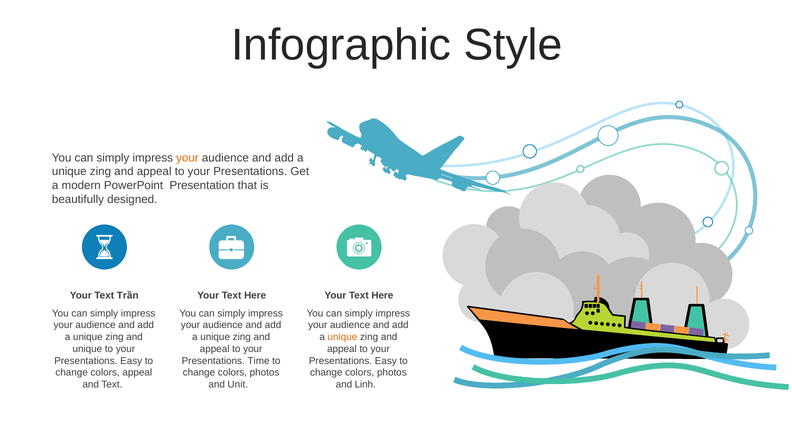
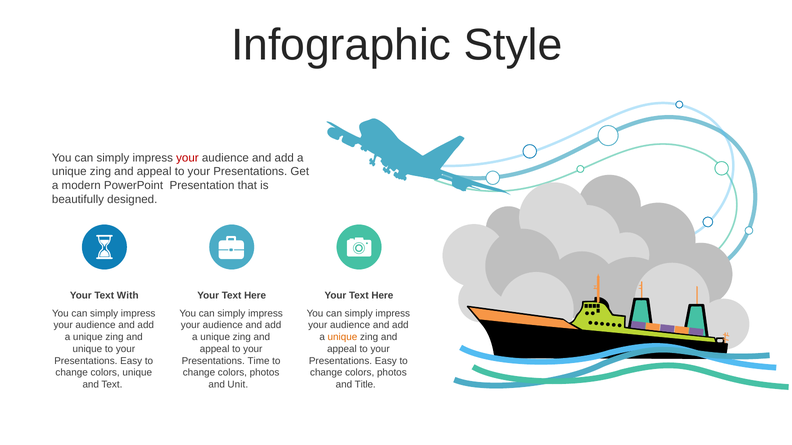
your at (187, 158) colour: orange -> red
Trần: Trần -> With
colors appeal: appeal -> unique
Linh: Linh -> Title
